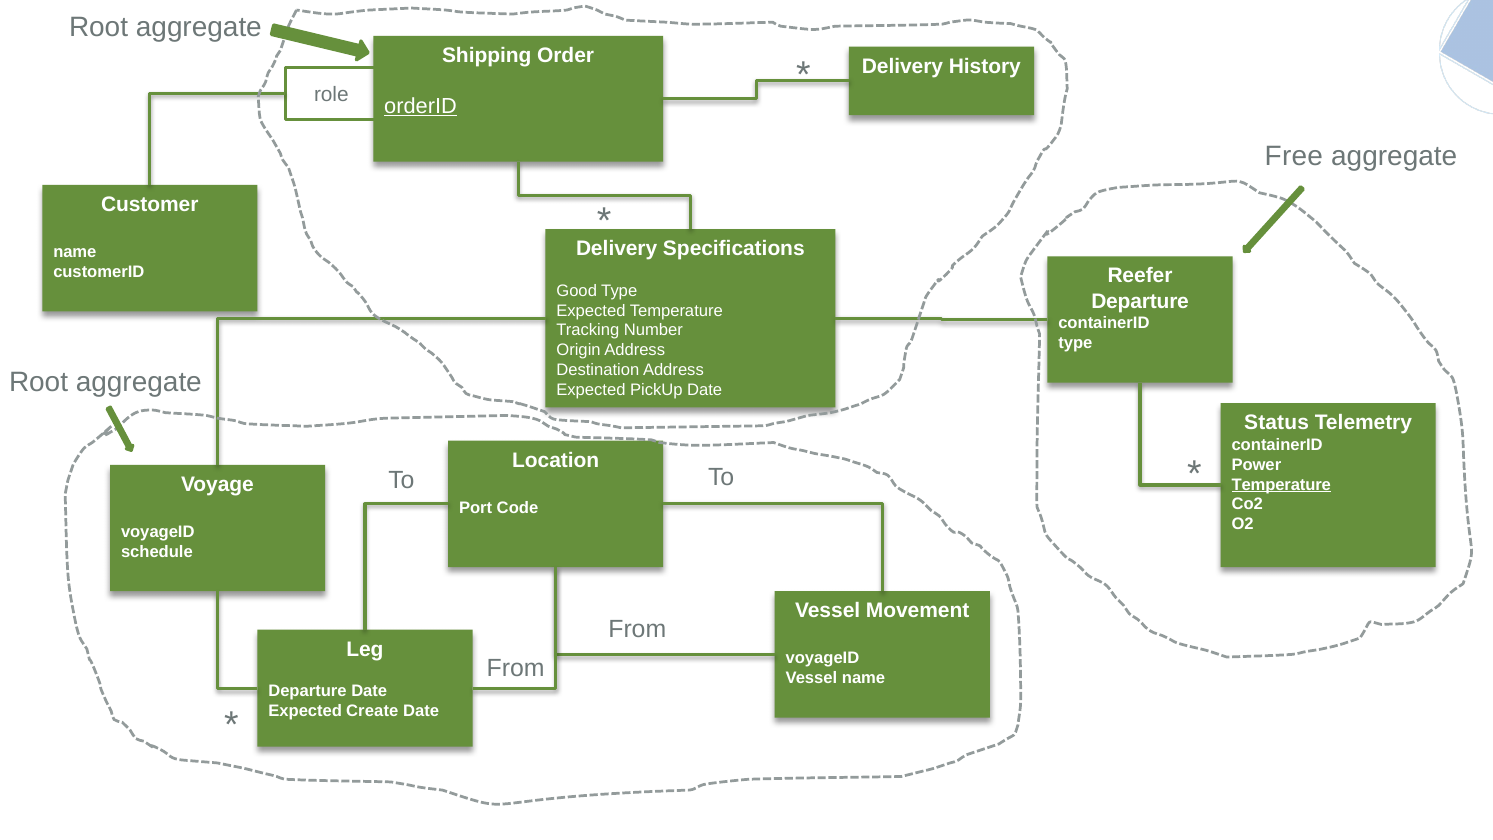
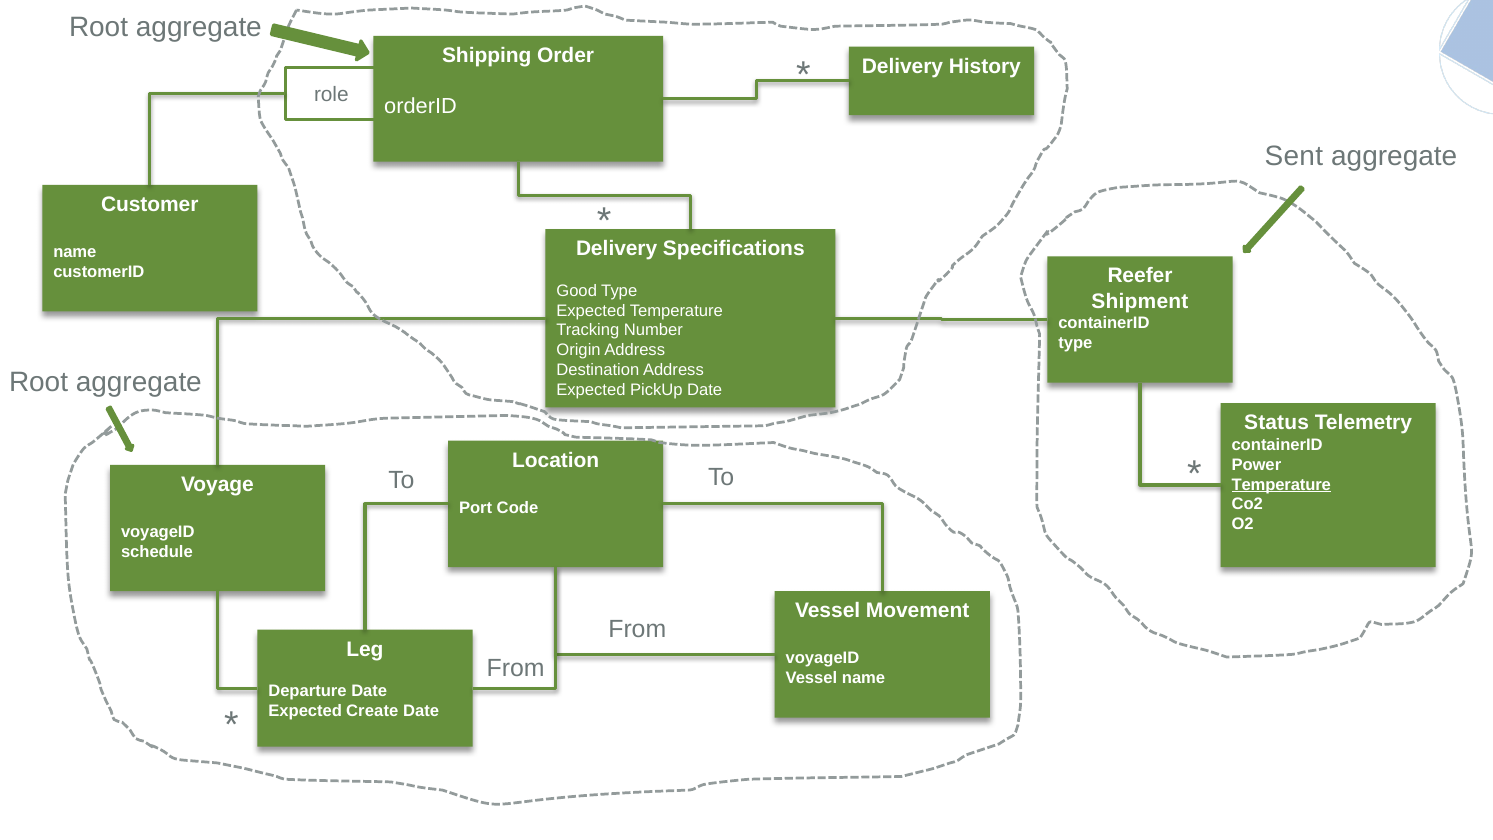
orderID underline: present -> none
Free: Free -> Sent
Departure at (1140, 301): Departure -> Shipment
